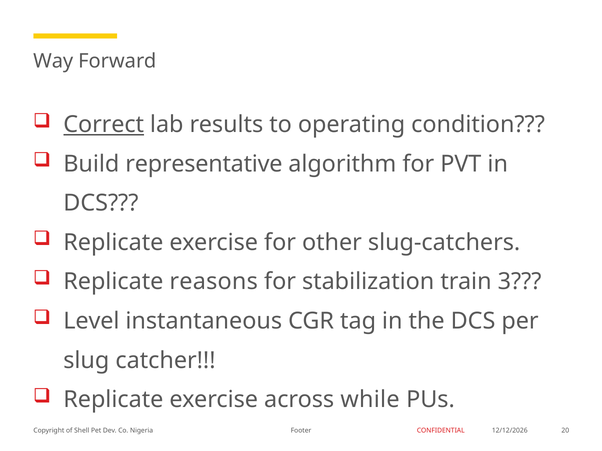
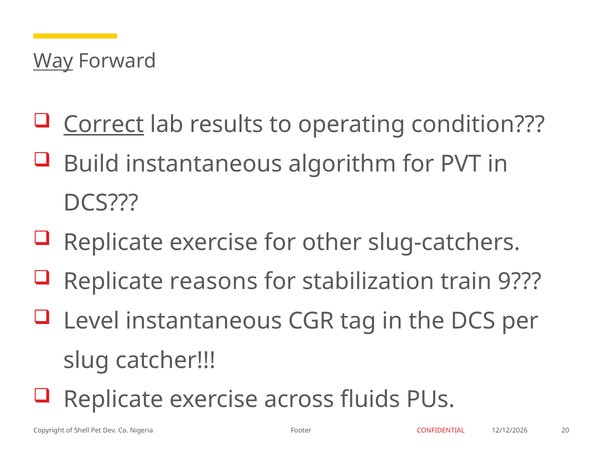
Way underline: none -> present
Build representative: representative -> instantaneous
3: 3 -> 9
while: while -> fluids
